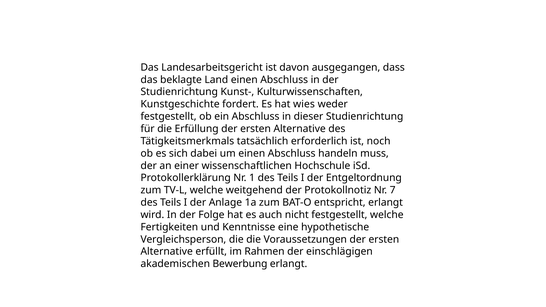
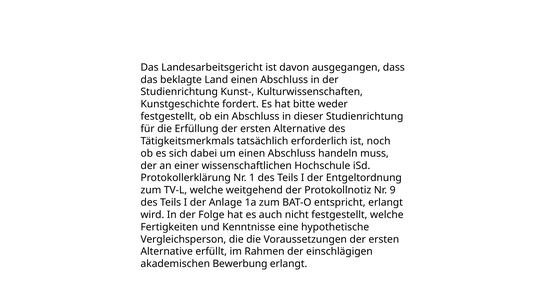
wies: wies -> bitte
7: 7 -> 9
